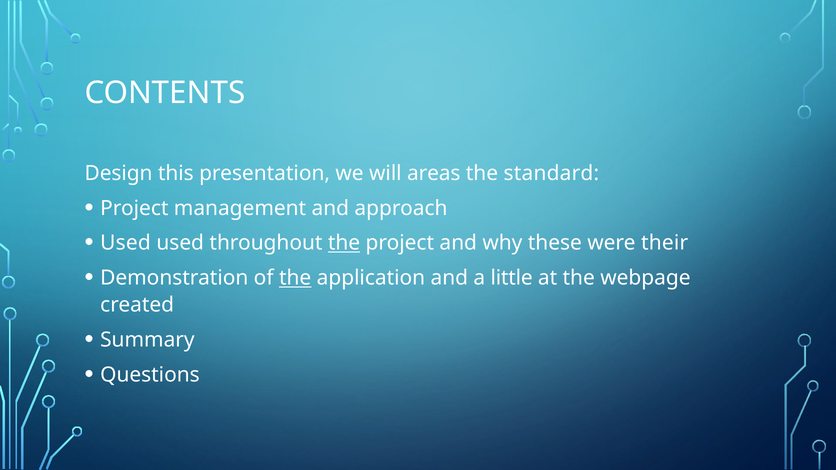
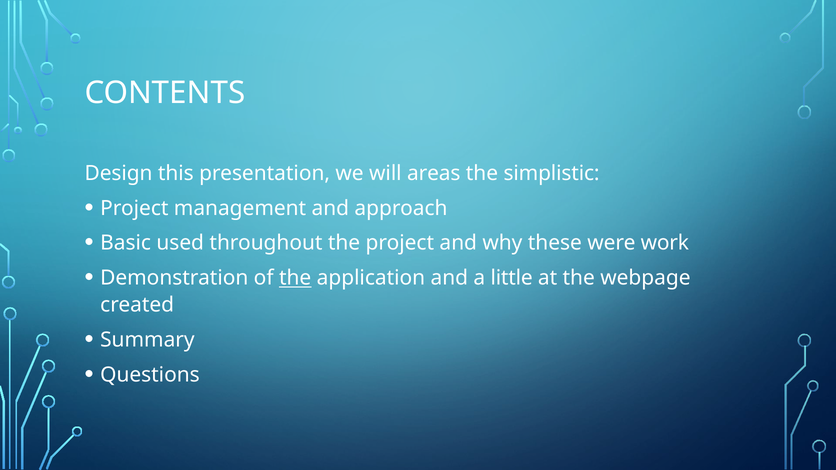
standard: standard -> simplistic
Used at (126, 243): Used -> Basic
the at (344, 243) underline: present -> none
their: their -> work
